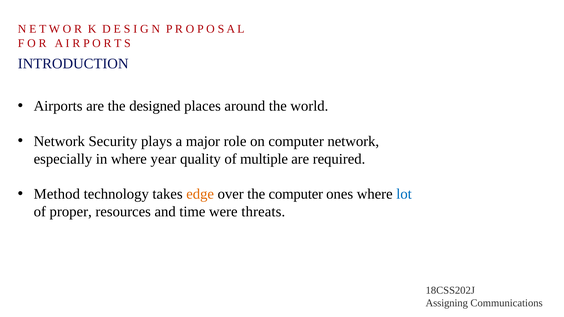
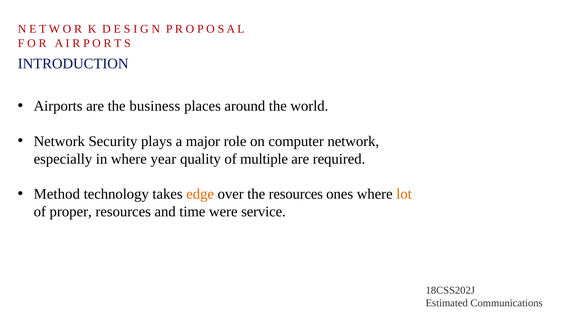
designed: designed -> business
the computer: computer -> resources
lot colour: blue -> orange
threats: threats -> service
Assigning: Assigning -> Estimated
